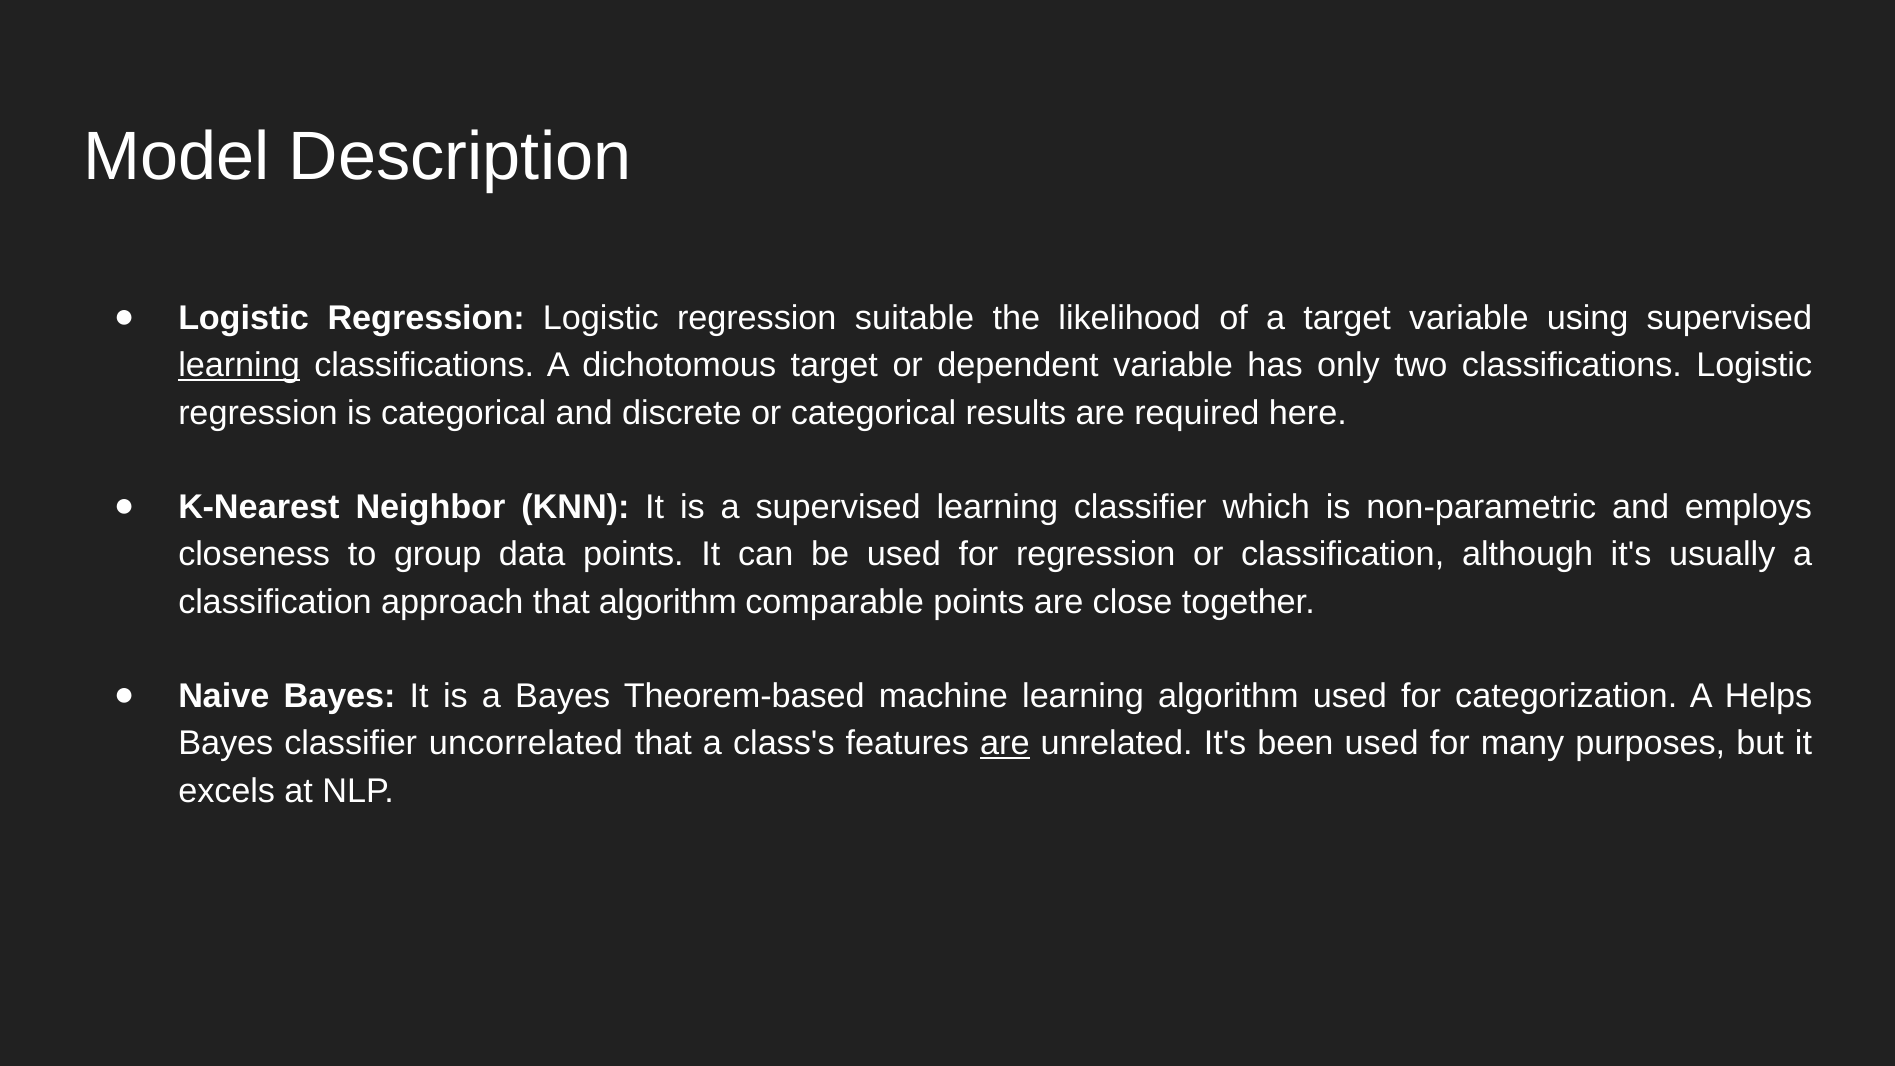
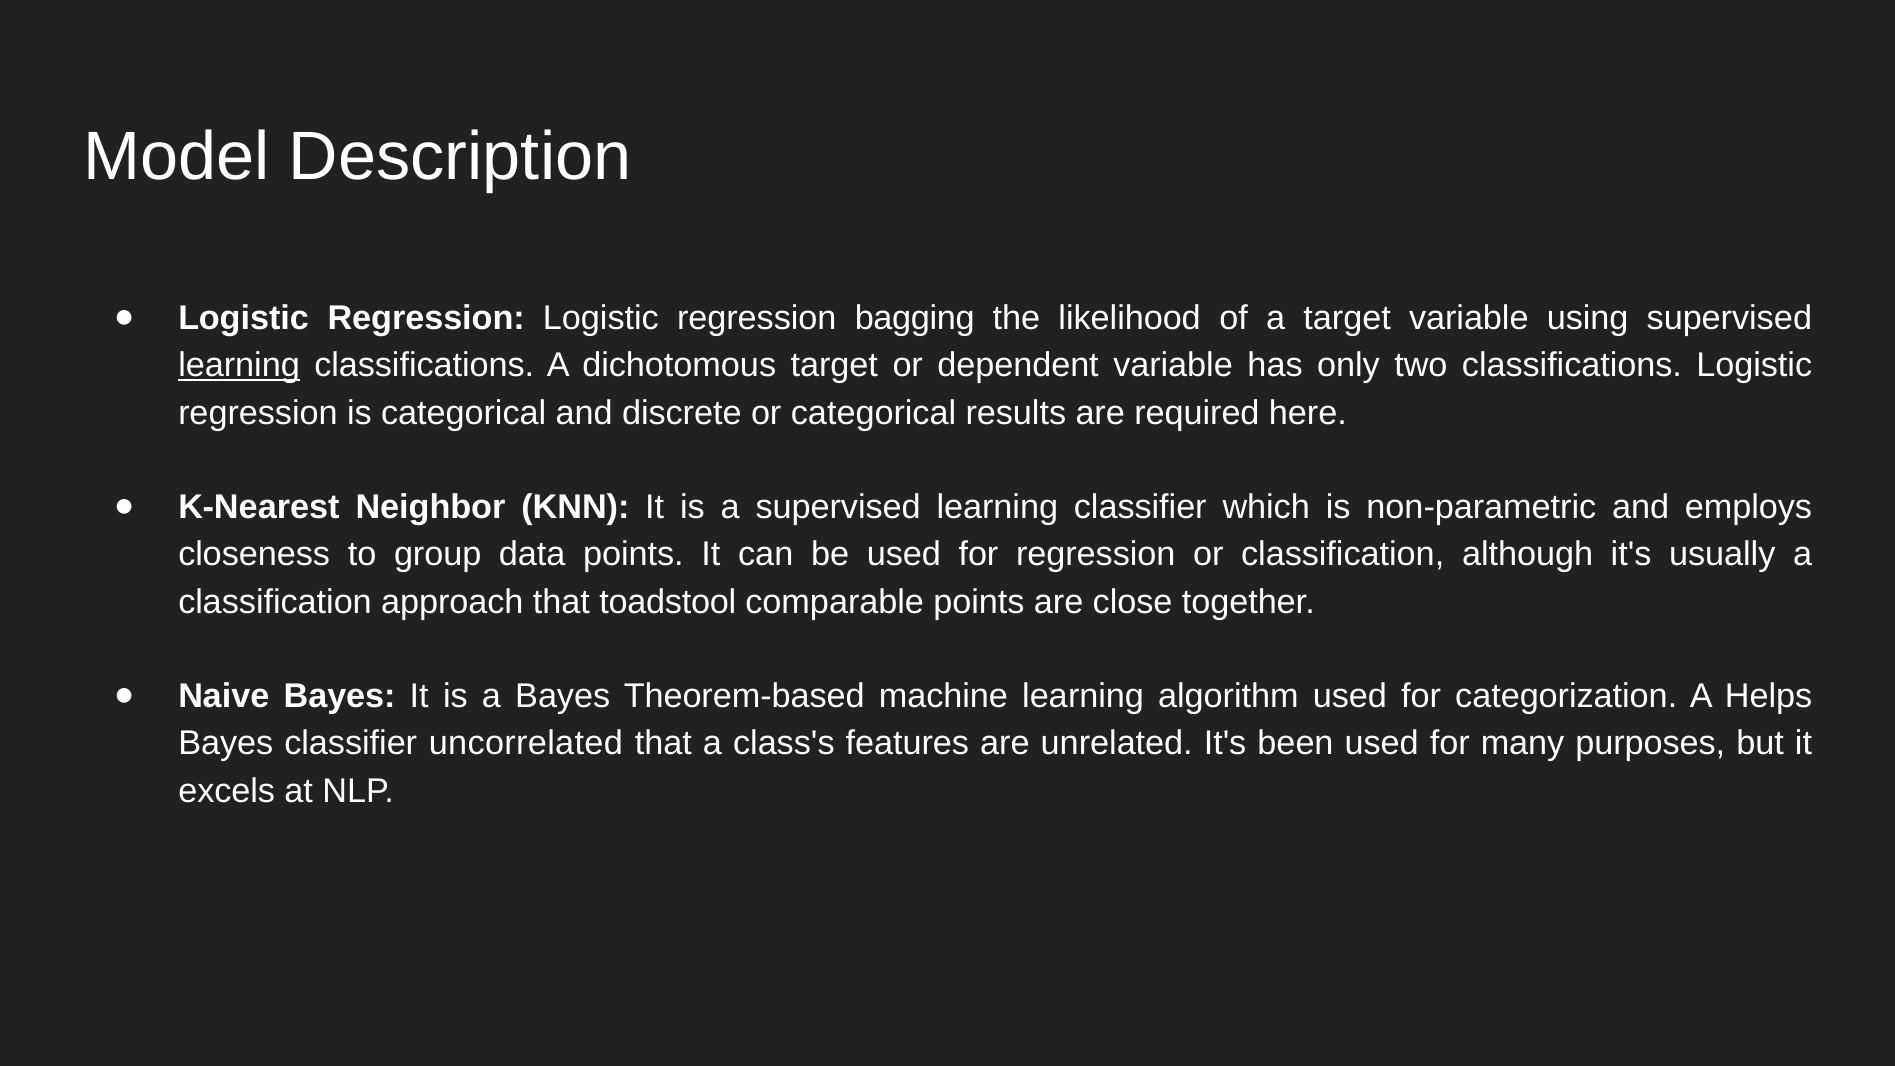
suitable: suitable -> bagging
that algorithm: algorithm -> toadstool
are at (1005, 743) underline: present -> none
